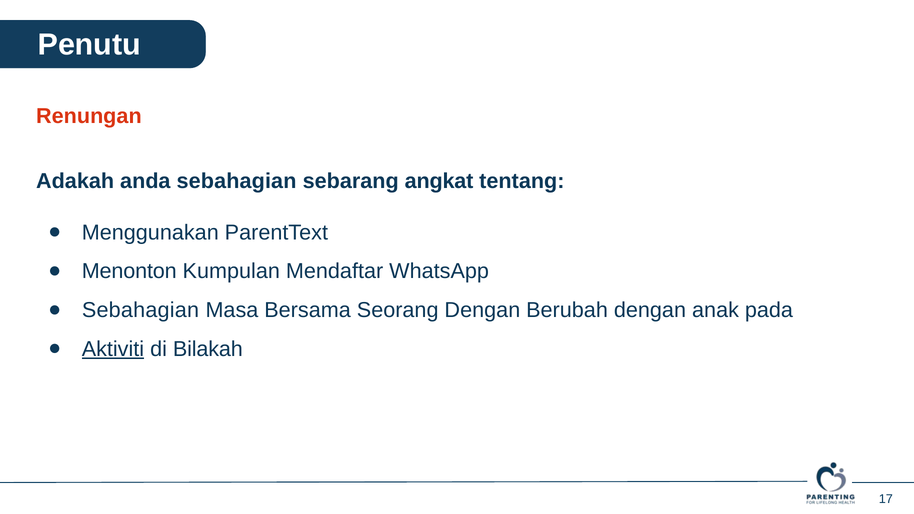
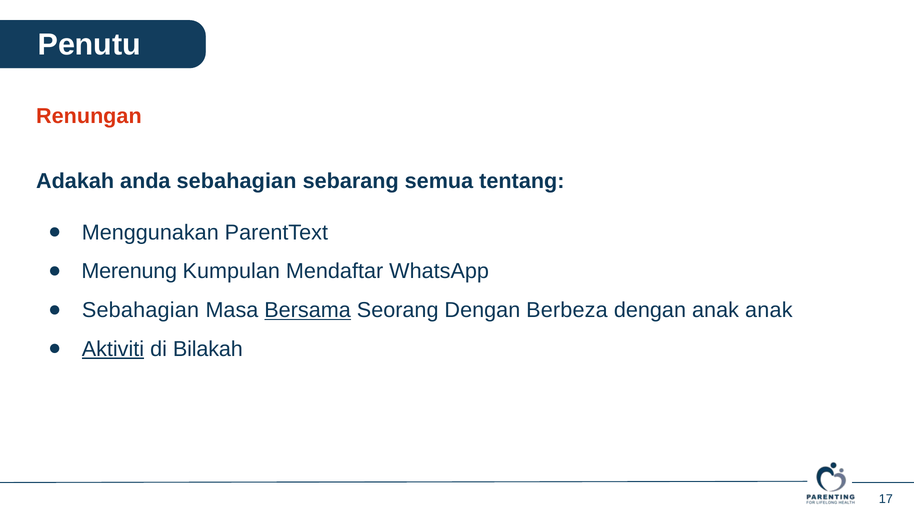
angkat: angkat -> semua
Menonton: Menonton -> Merenung
Bersama underline: none -> present
Berubah: Berubah -> Berbeza
anak pada: pada -> anak
